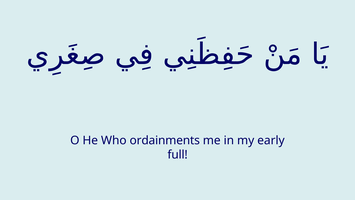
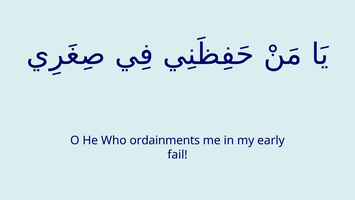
full: full -> fail
